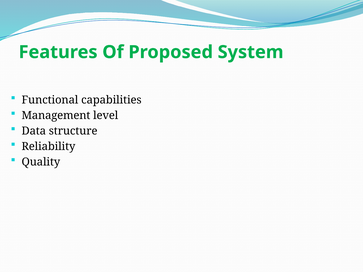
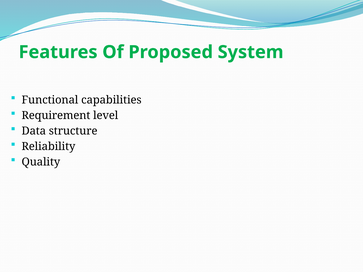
Management: Management -> Requirement
